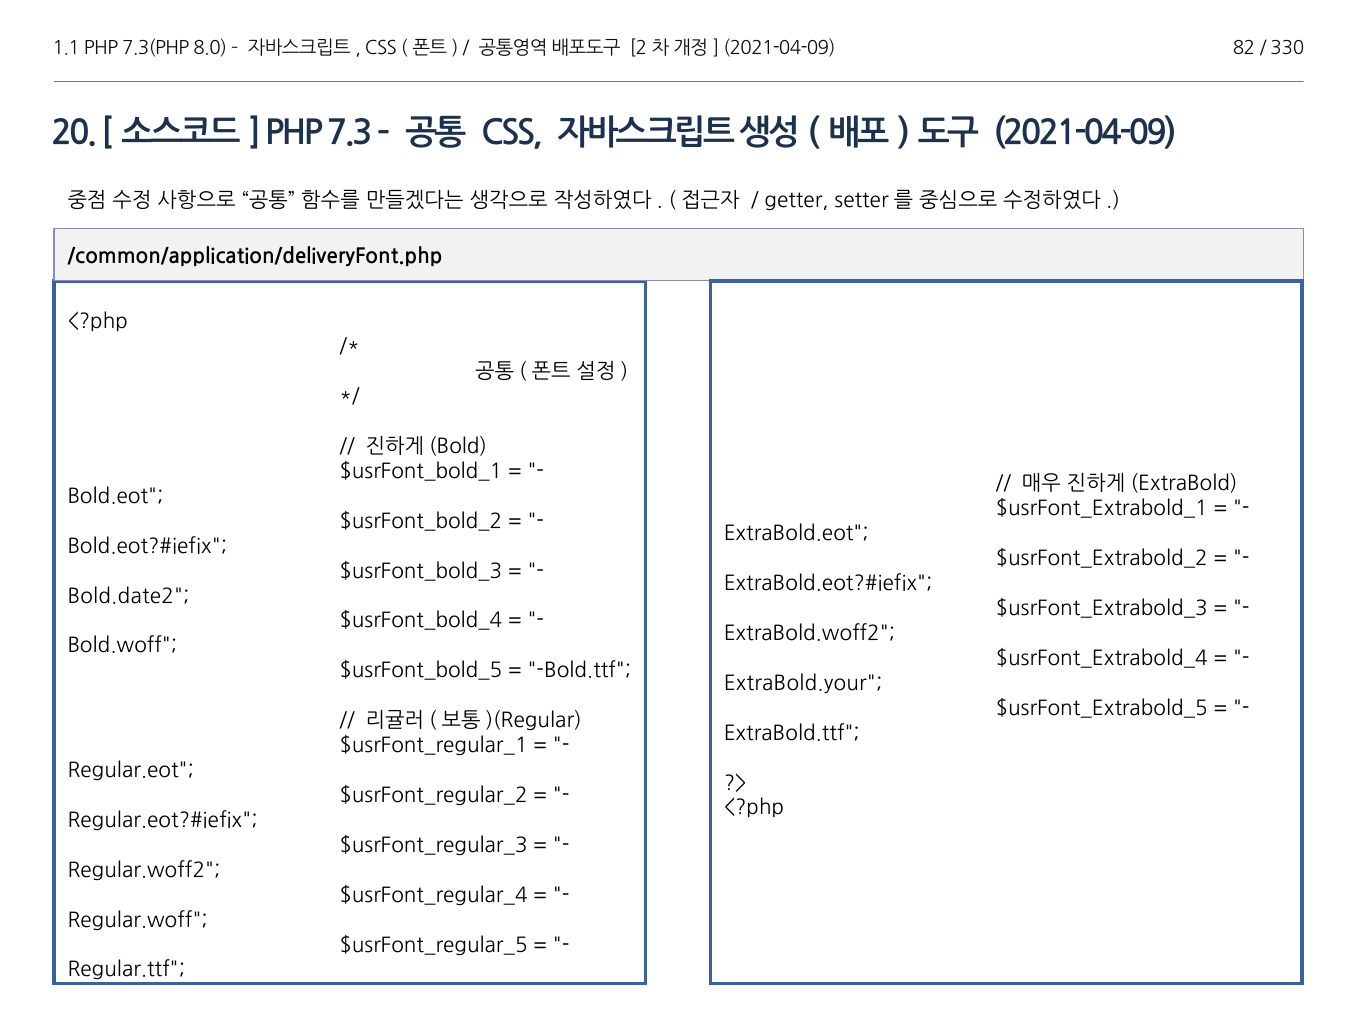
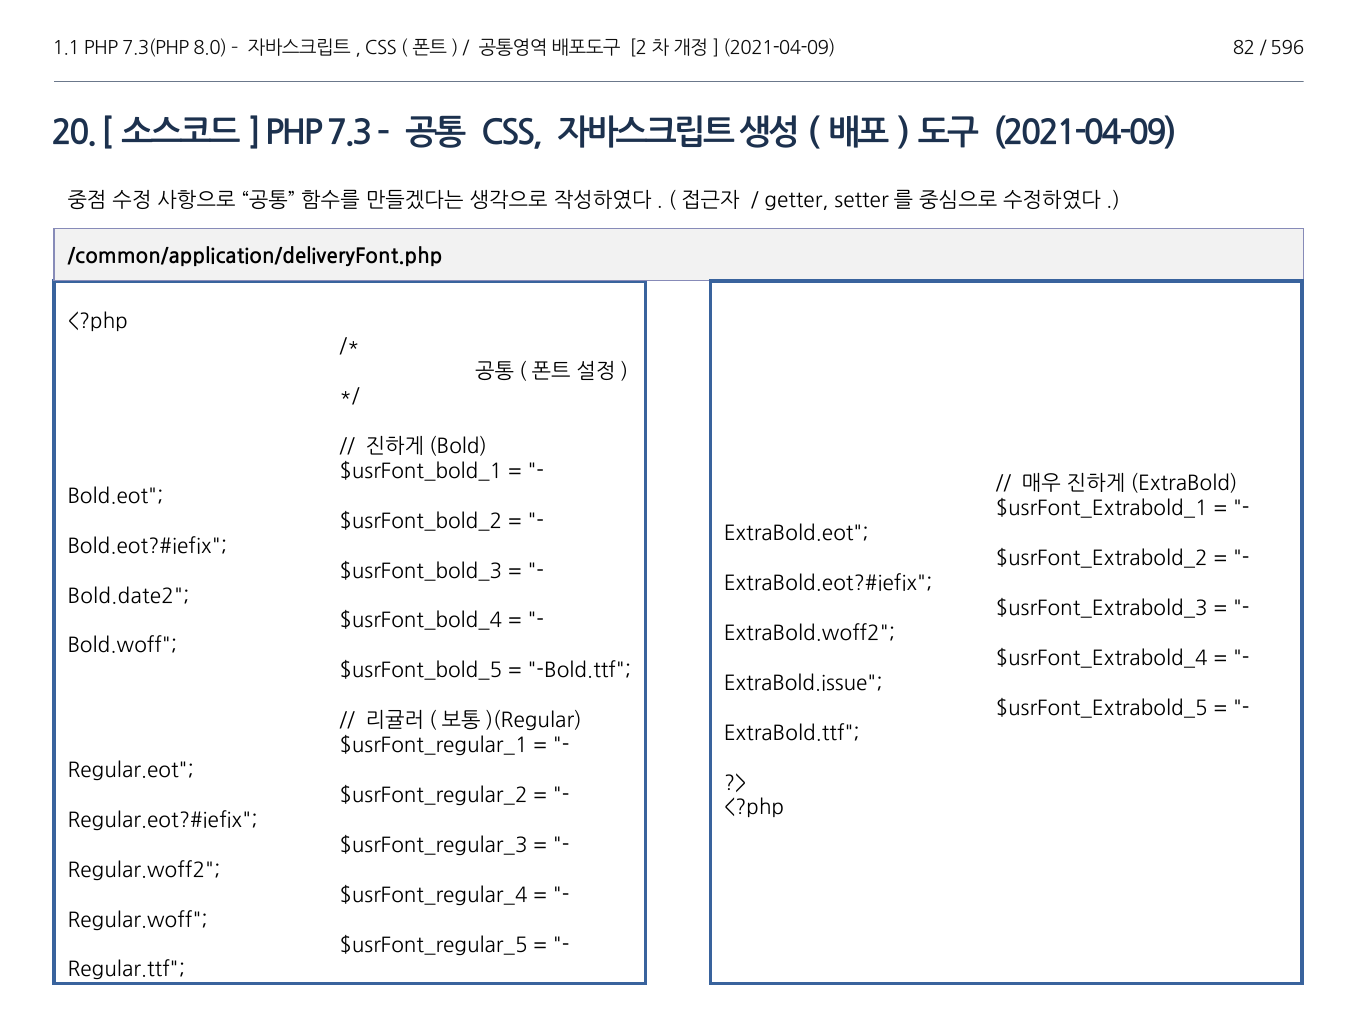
330: 330 -> 596
ExtraBold.your: ExtraBold.your -> ExtraBold.issue
